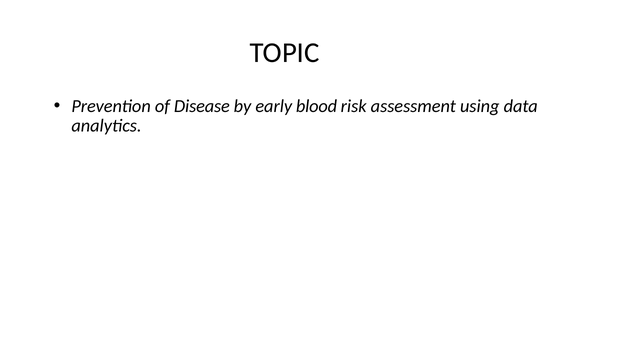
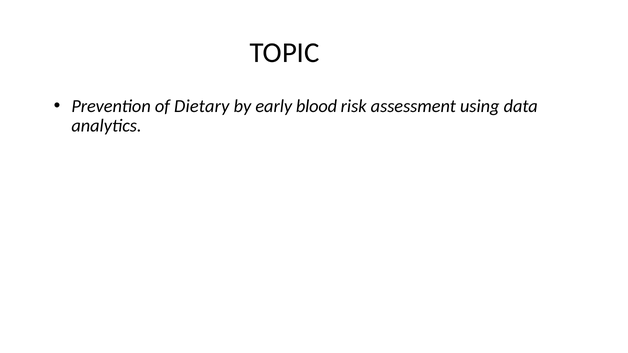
Disease: Disease -> Dietary
